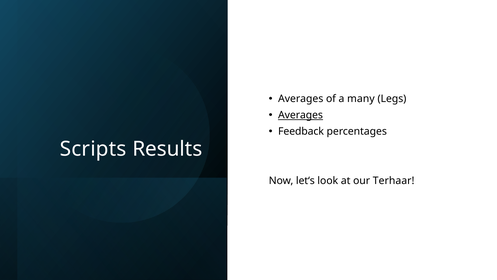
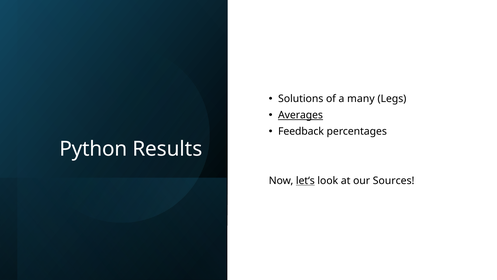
Averages at (301, 99): Averages -> Solutions
Scripts: Scripts -> Python
let‘s underline: none -> present
Terhaar: Terhaar -> Sources
